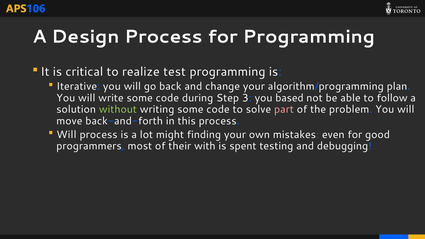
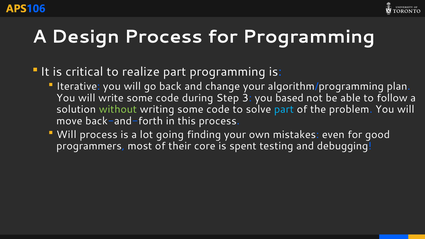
realize test: test -> part
part at (284, 109) colour: pink -> light blue
might: might -> going
with: with -> core
